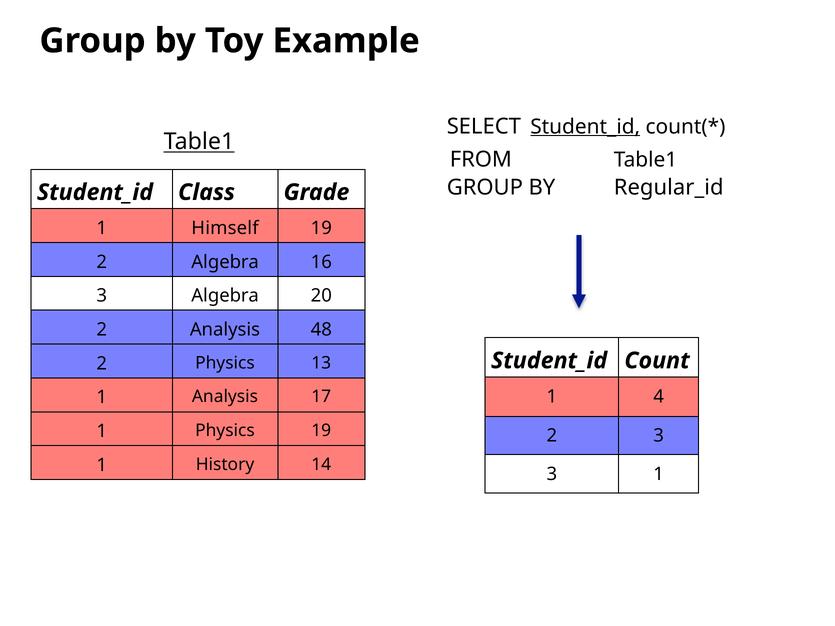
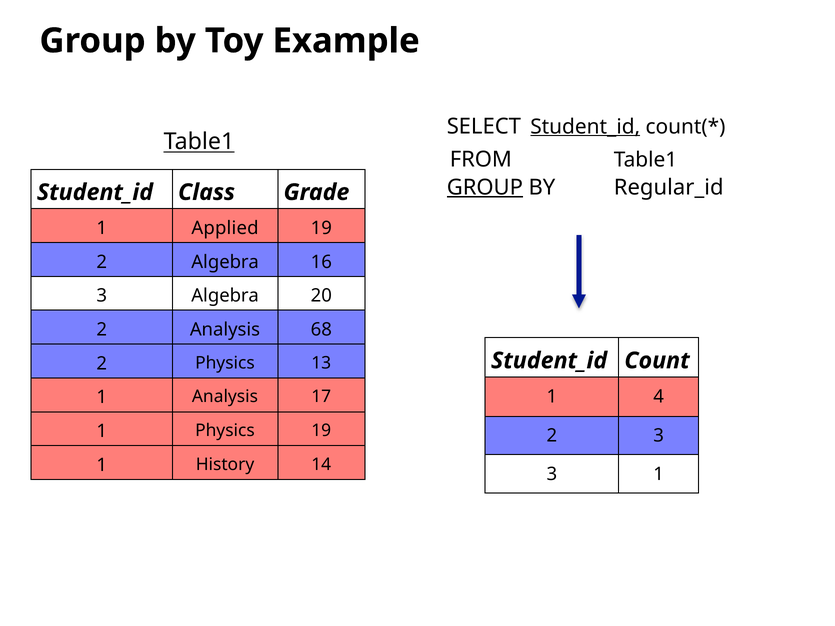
GROUP at (485, 188) underline: none -> present
Himself: Himself -> Applied
48: 48 -> 68
